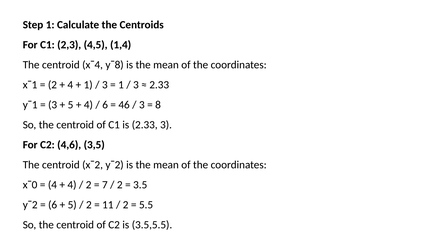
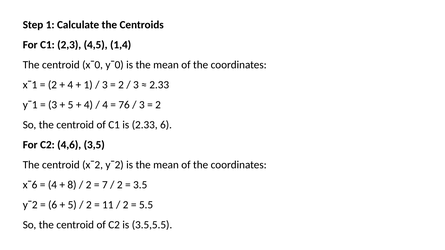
4 at (99, 65): 4 -> 0
8 at (119, 65): 8 -> 0
1 at (121, 85): 1 -> 2
6 at (105, 105): 6 -> 4
46: 46 -> 76
8 at (158, 105): 8 -> 2
2.33 3: 3 -> 6
0 at (35, 185): 0 -> 6
4 at (72, 185): 4 -> 8
